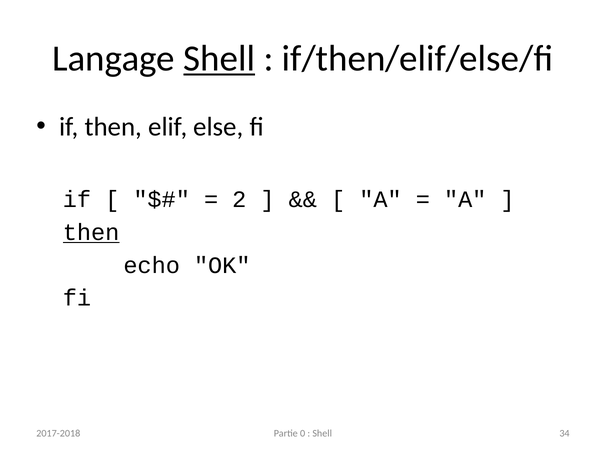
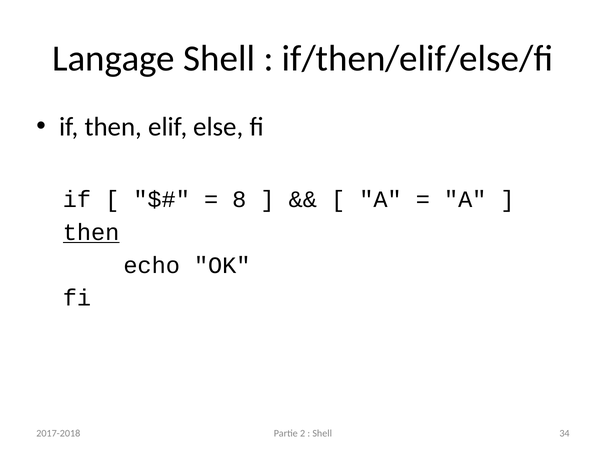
Shell at (219, 59) underline: present -> none
2: 2 -> 8
0: 0 -> 2
